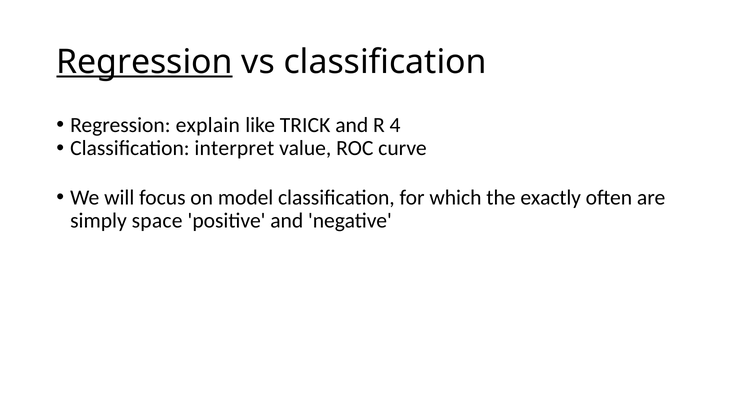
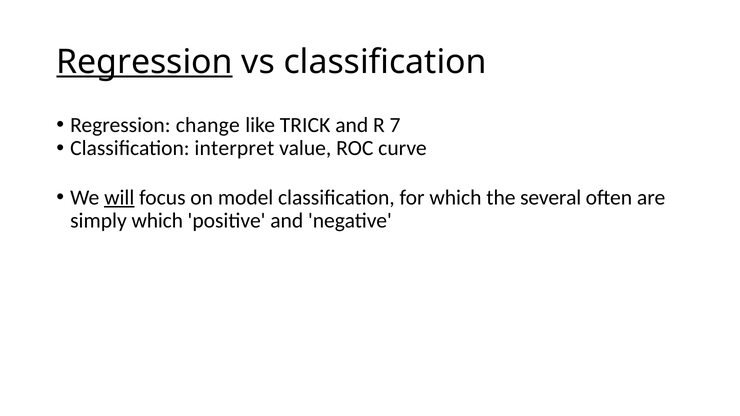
explain: explain -> change
4: 4 -> 7
will underline: none -> present
exactly: exactly -> several
simply space: space -> which
